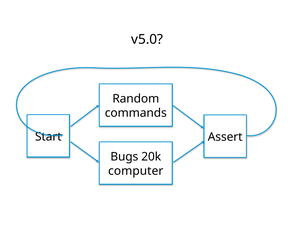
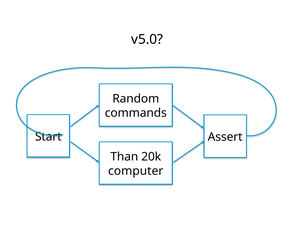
Bugs: Bugs -> Than
